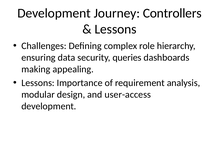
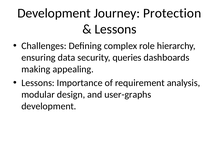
Controllers: Controllers -> Protection
user-access: user-access -> user-graphs
